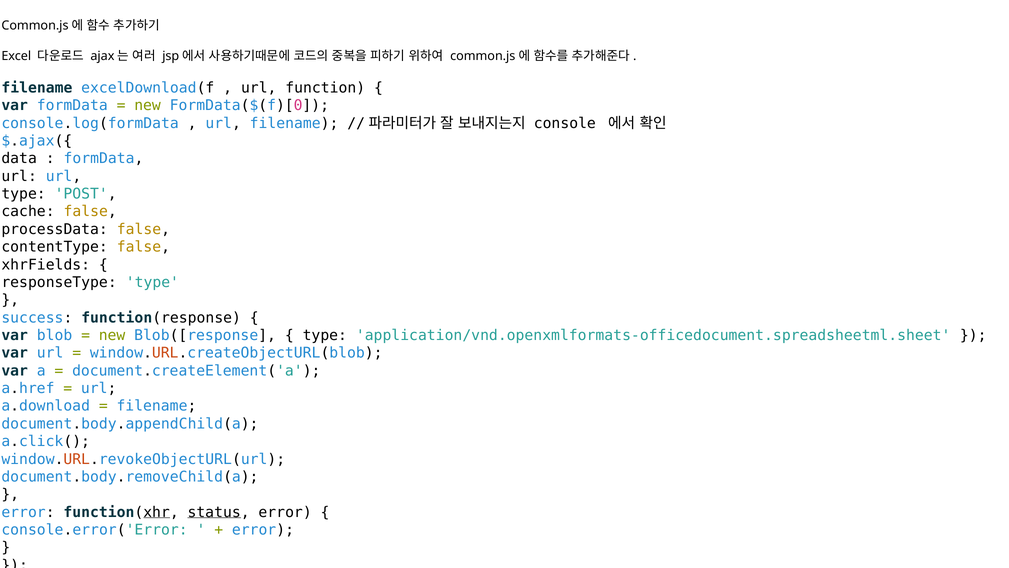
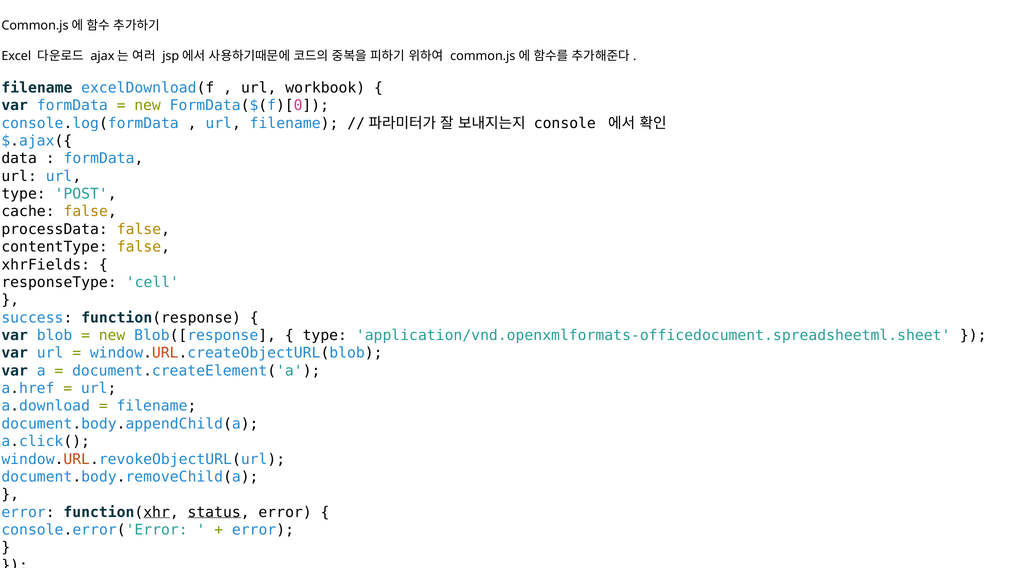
function: function -> workbook
responseType type: type -> cell
